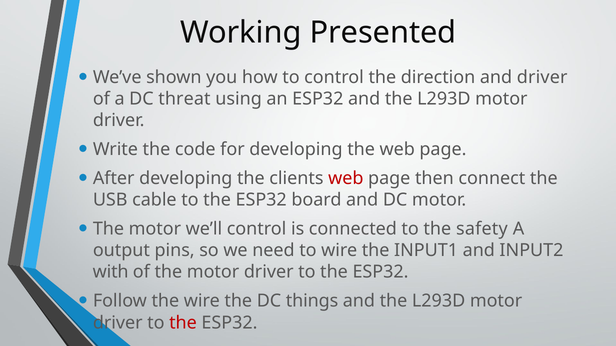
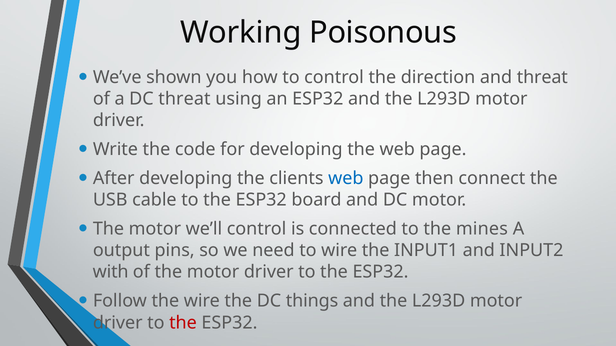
Presented: Presented -> Poisonous
and driver: driver -> threat
web at (346, 179) colour: red -> blue
safety: safety -> mines
